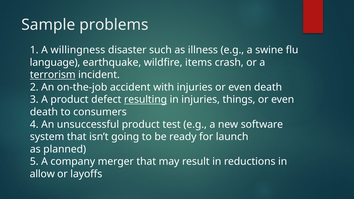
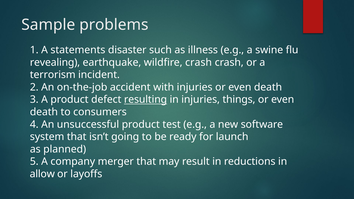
willingness: willingness -> statements
language: language -> revealing
wildfire items: items -> crash
terrorism underline: present -> none
